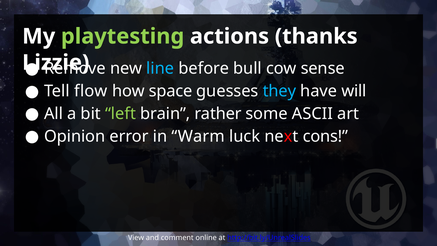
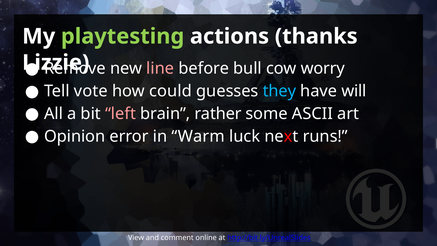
line colour: light blue -> pink
sense: sense -> worry
flow: flow -> vote
space: space -> could
left colour: light green -> pink
cons: cons -> runs
